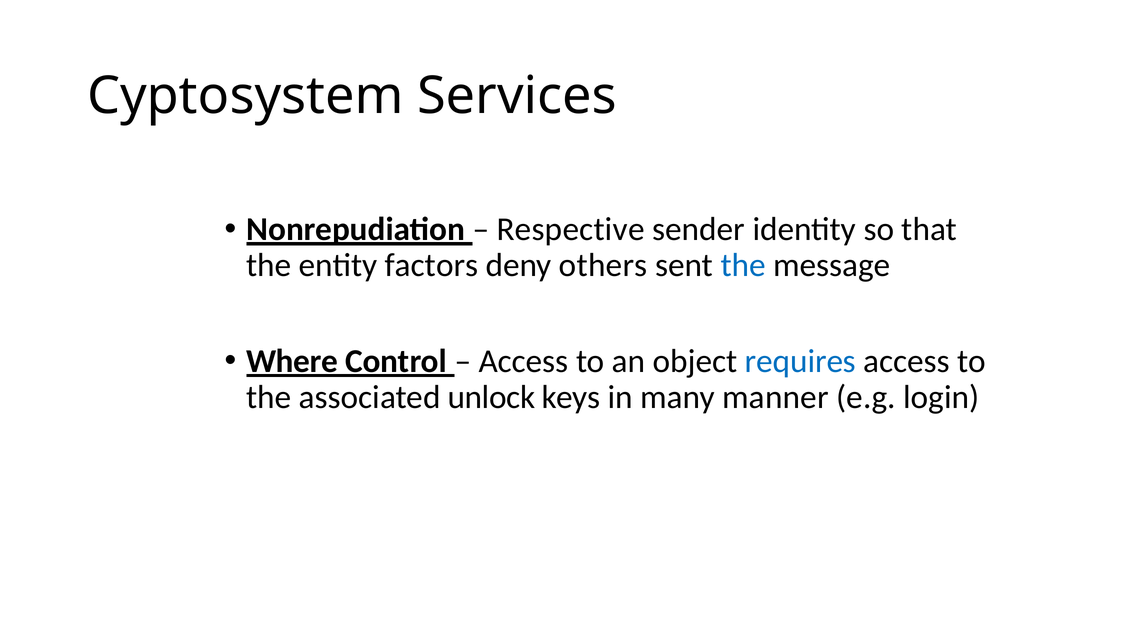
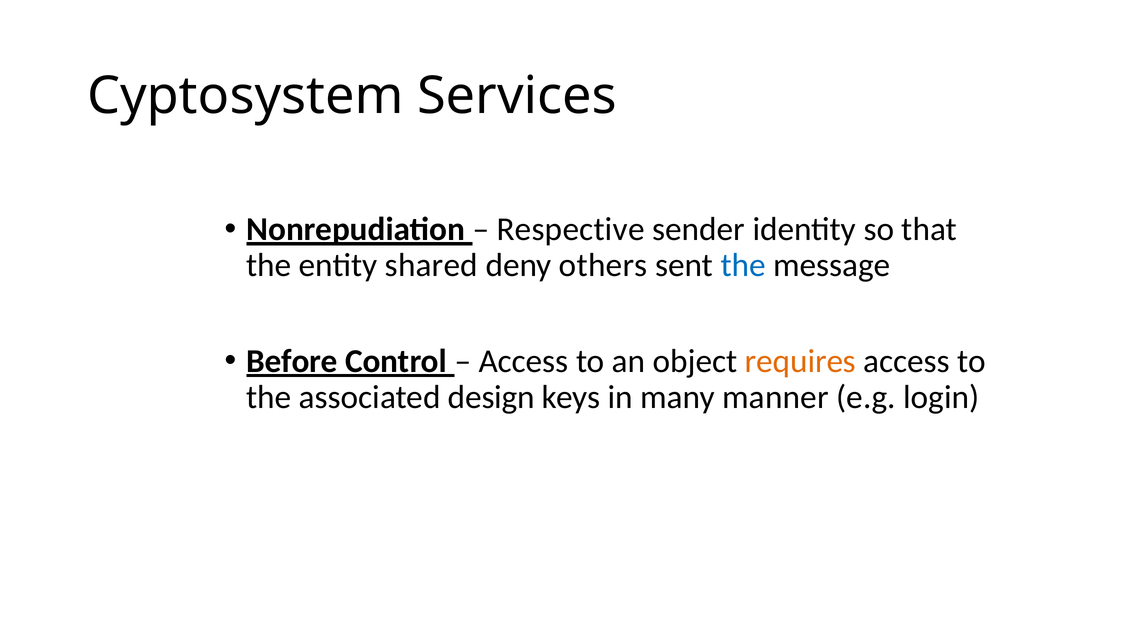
factors: factors -> shared
Where: Where -> Before
requires colour: blue -> orange
unlock: unlock -> design
